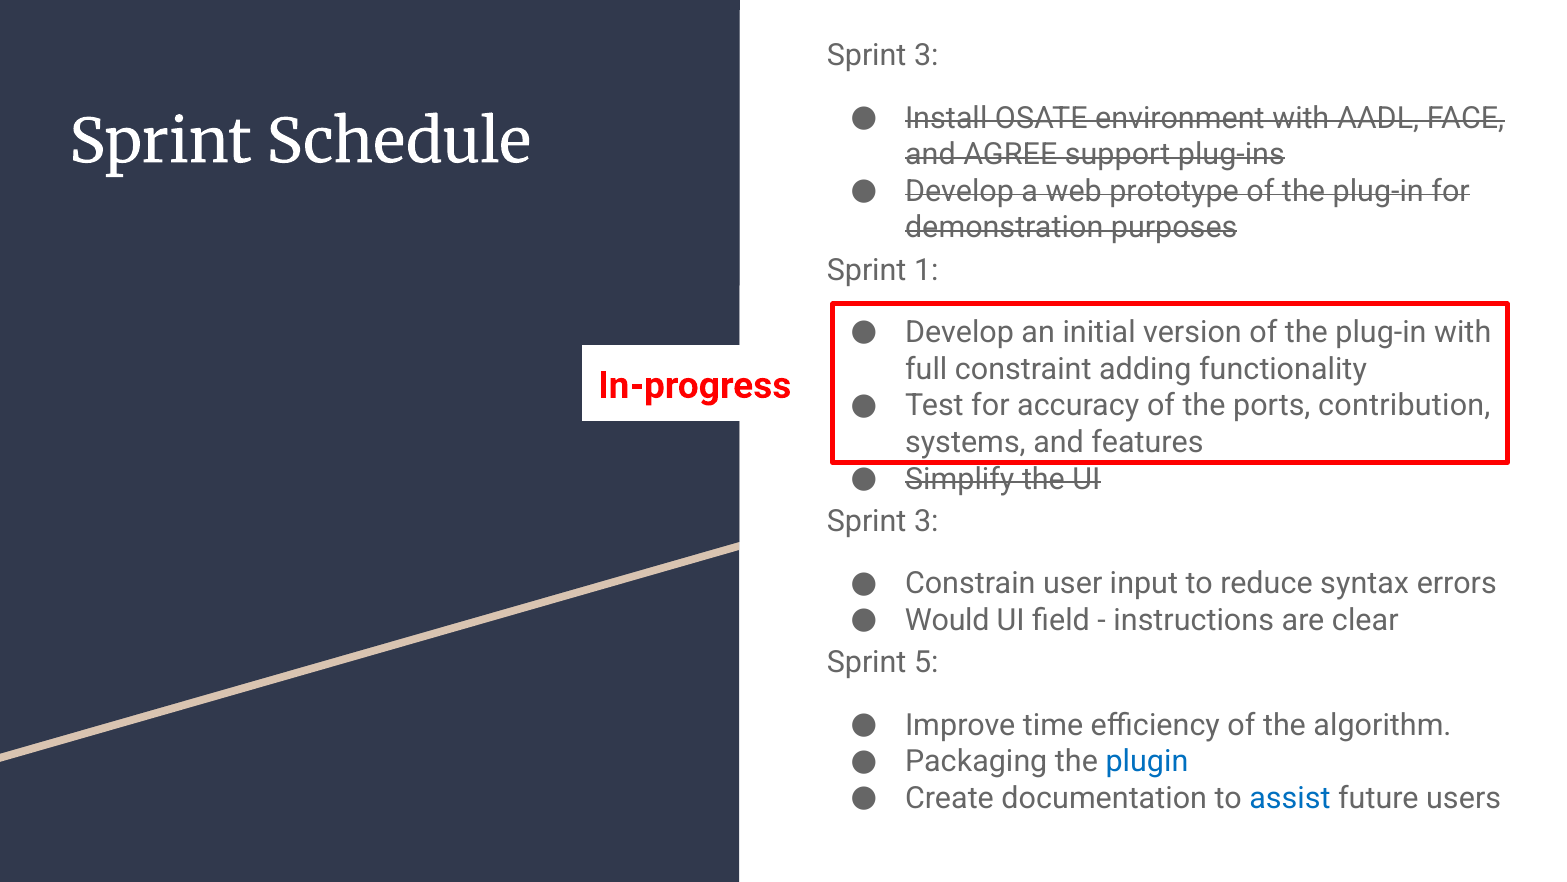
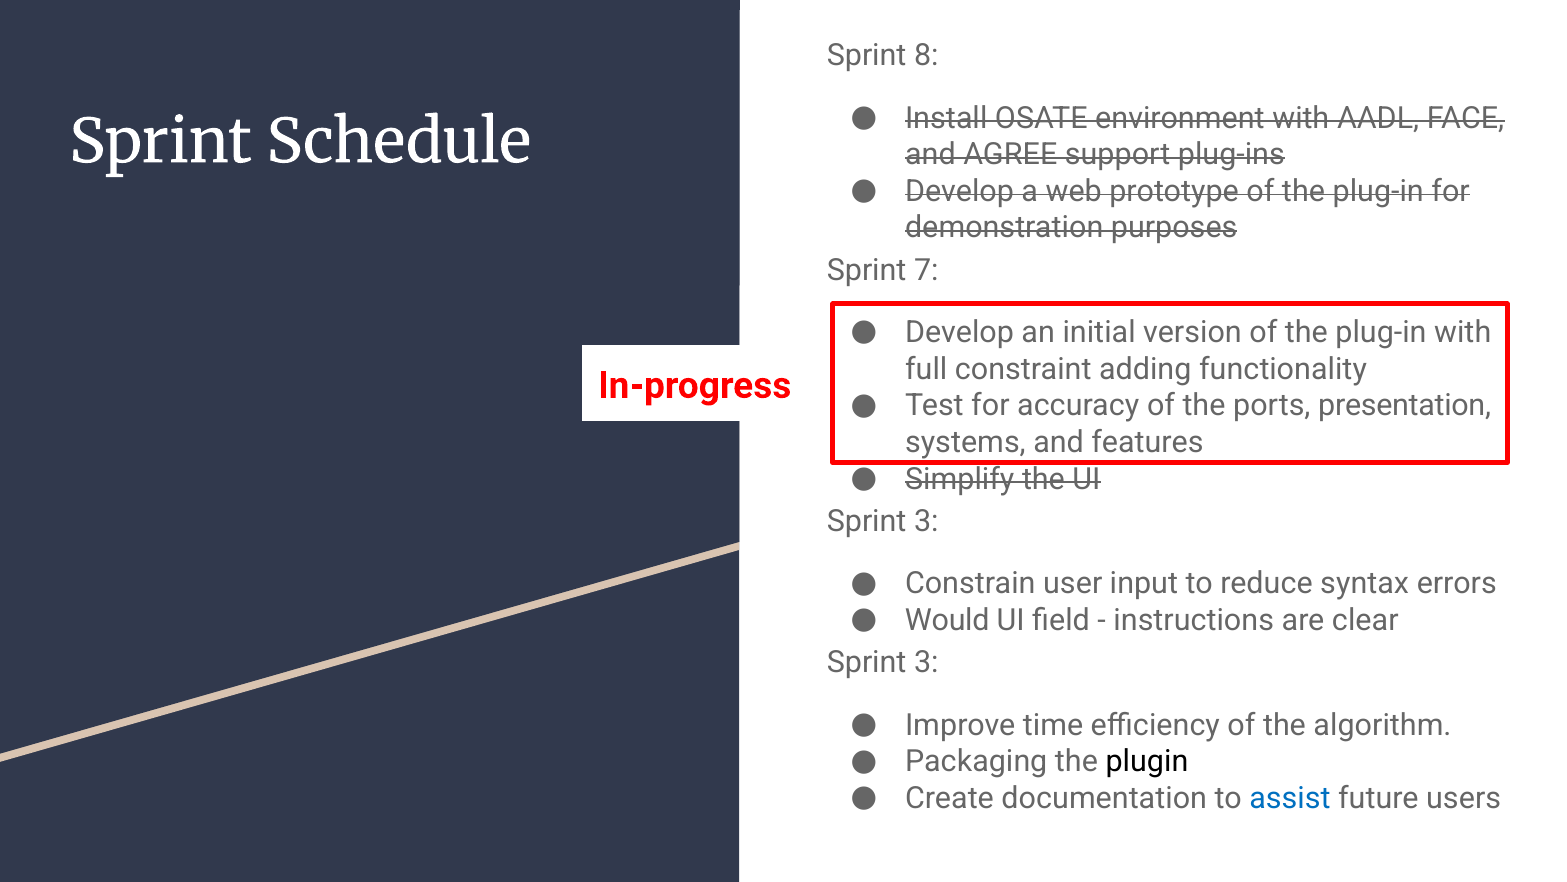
3 at (926, 55): 3 -> 8
1: 1 -> 7
contribution: contribution -> presentation
5 at (926, 662): 5 -> 3
plugin colour: blue -> black
